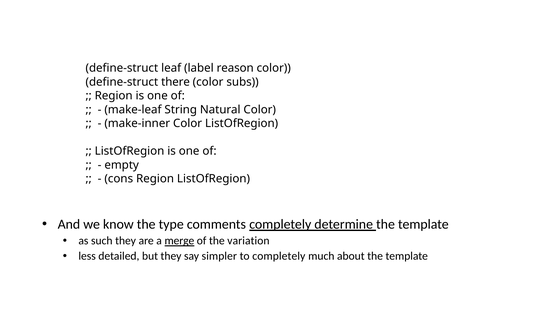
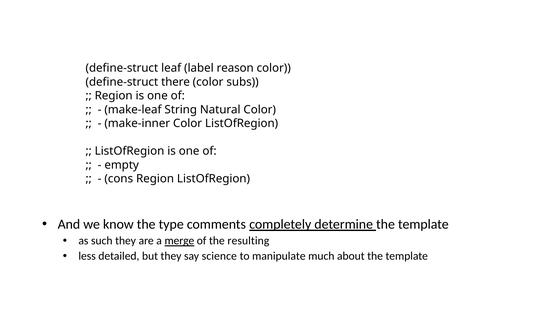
variation: variation -> resulting
simpler: simpler -> science
to completely: completely -> manipulate
